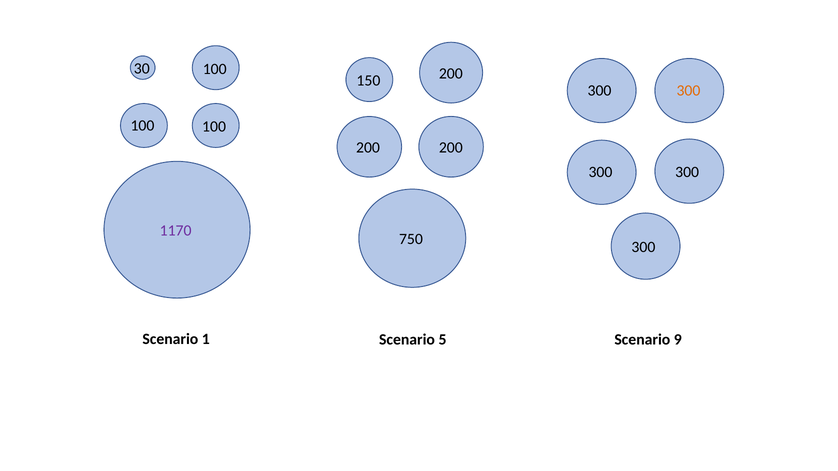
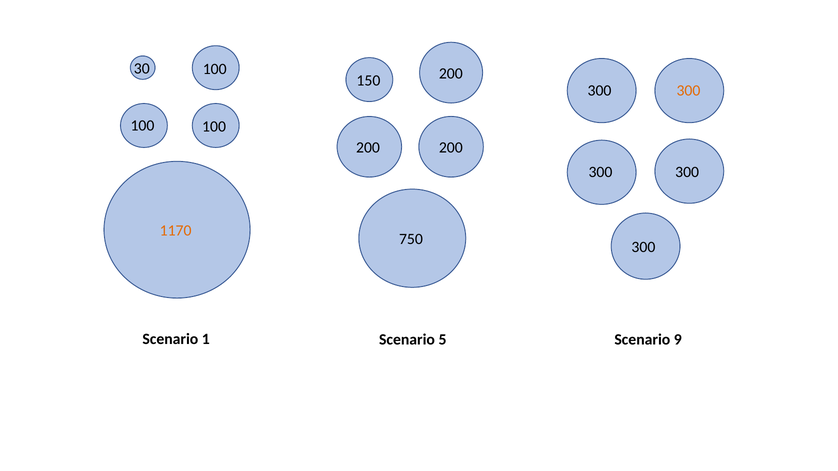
1170 colour: purple -> orange
